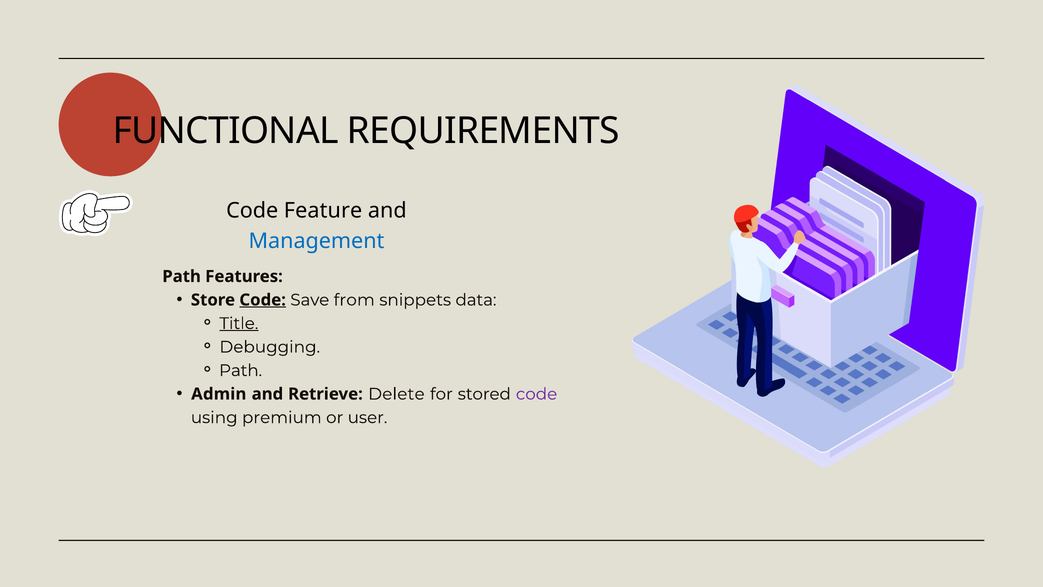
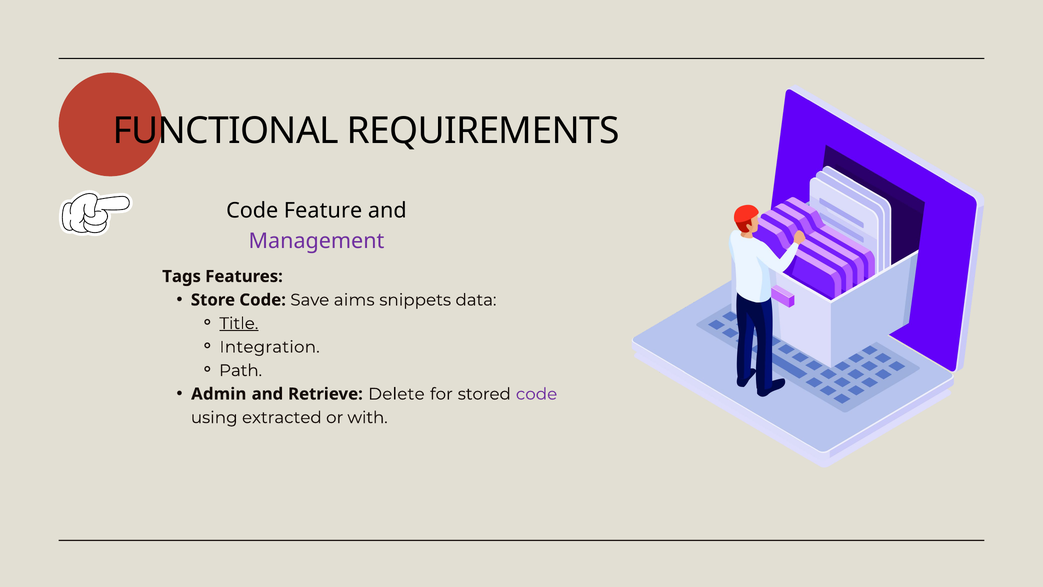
Management colour: blue -> purple
Path at (182, 276): Path -> Tags
Code at (263, 300) underline: present -> none
from: from -> aims
Debugging: Debugging -> Integration
premium: premium -> extracted
user: user -> with
